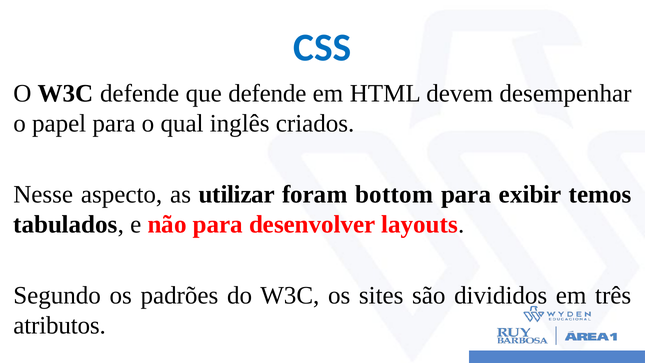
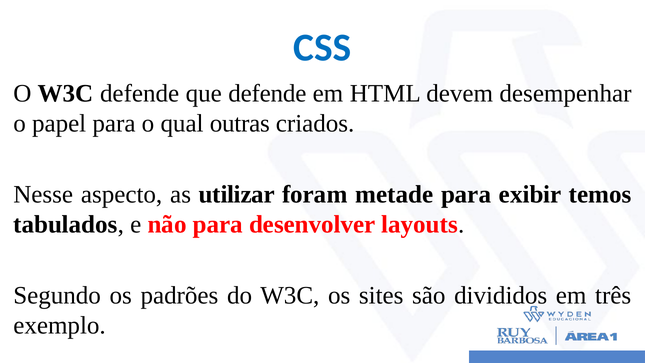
inglês: inglês -> outras
bottom: bottom -> metade
atributos: atributos -> exemplo
